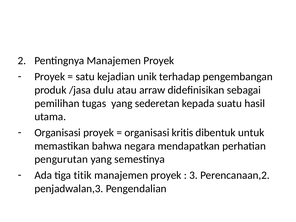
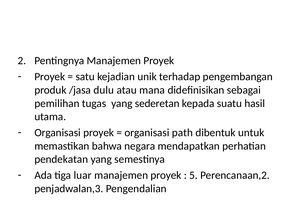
arraw: arraw -> mana
kritis: kritis -> path
pengurutan: pengurutan -> pendekatan
titik: titik -> luar
3: 3 -> 5
